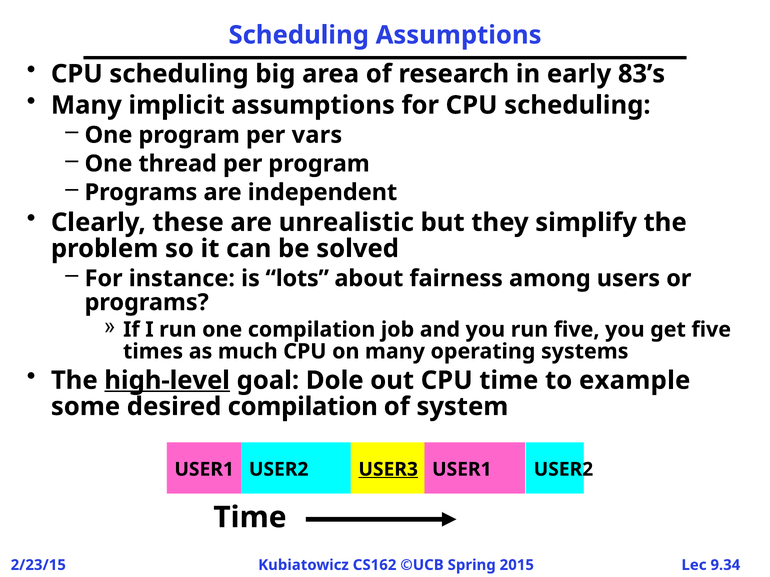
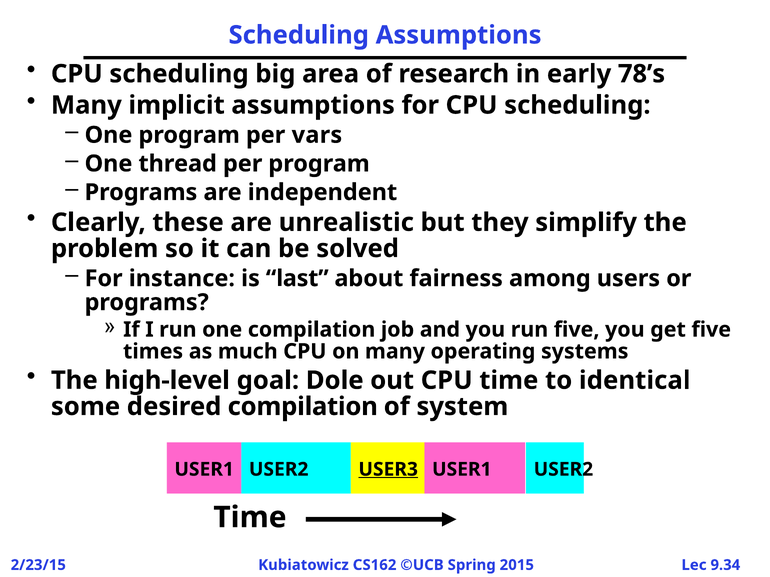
83’s: 83’s -> 78’s
lots: lots -> last
high-level underline: present -> none
example: example -> identical
